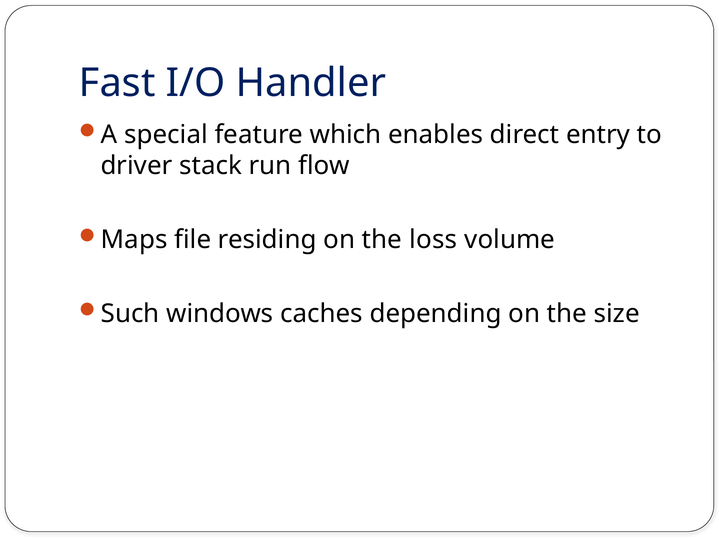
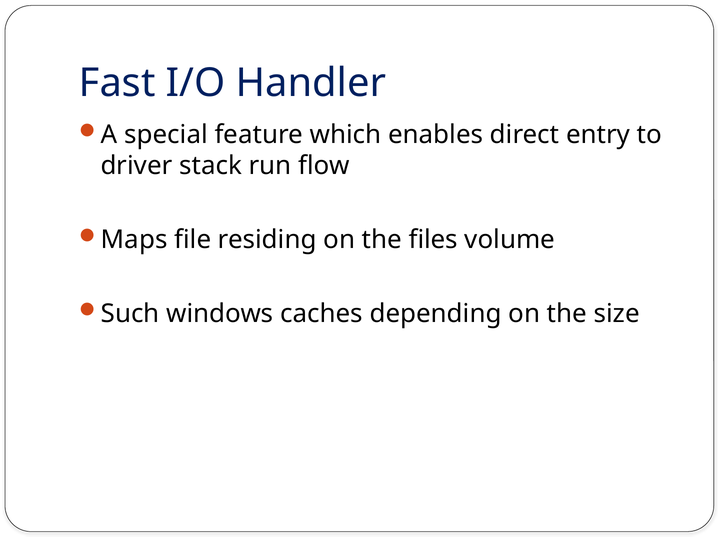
loss: loss -> files
